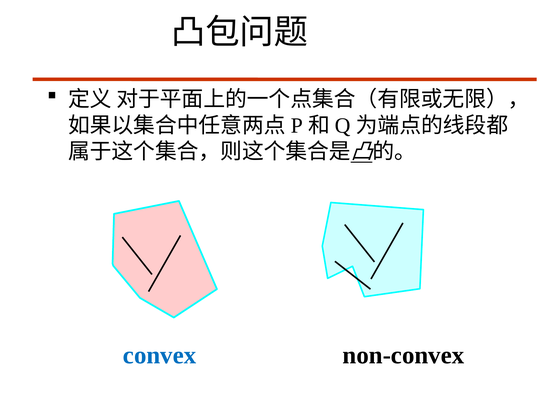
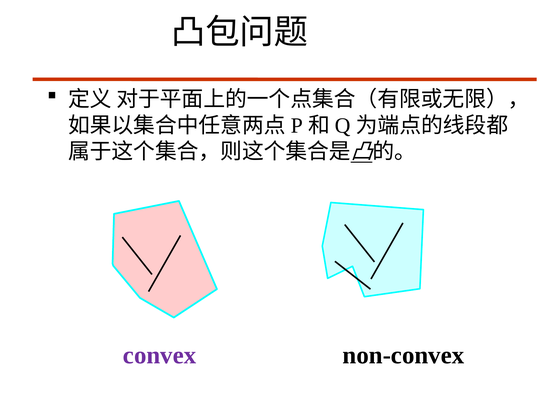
convex colour: blue -> purple
